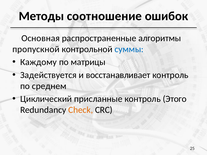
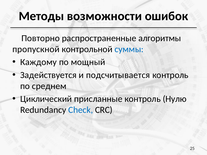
соотношение: соотношение -> возможности
Основная: Основная -> Повторно
матрицы: матрицы -> мощный
восстанавливает: восстанавливает -> подсчитывается
Этого: Этого -> Нулю
Check colour: orange -> blue
